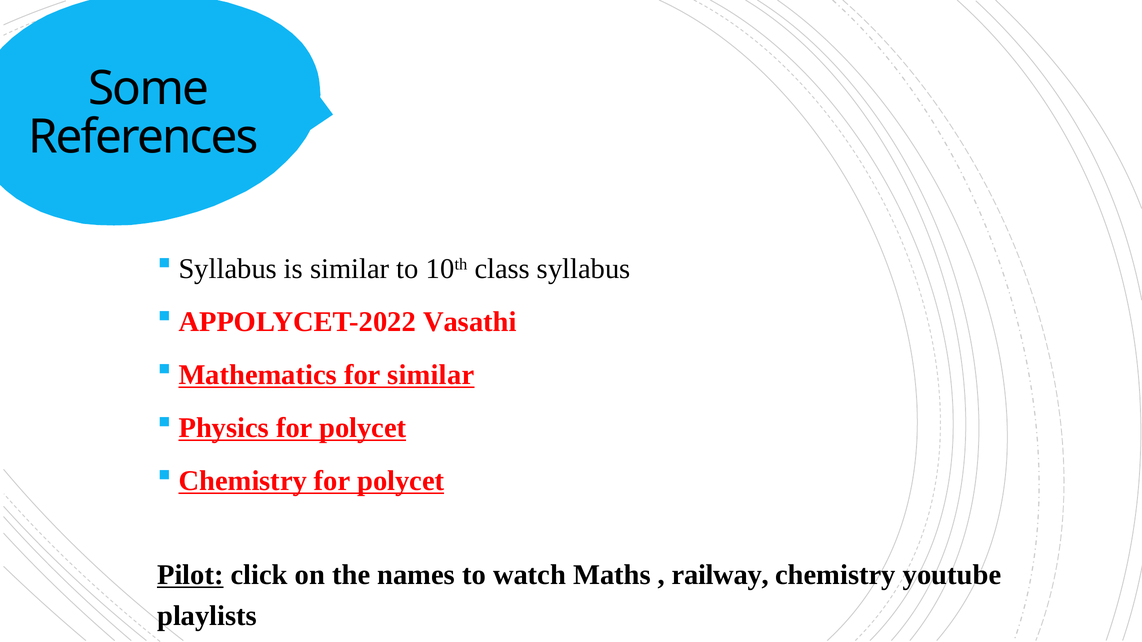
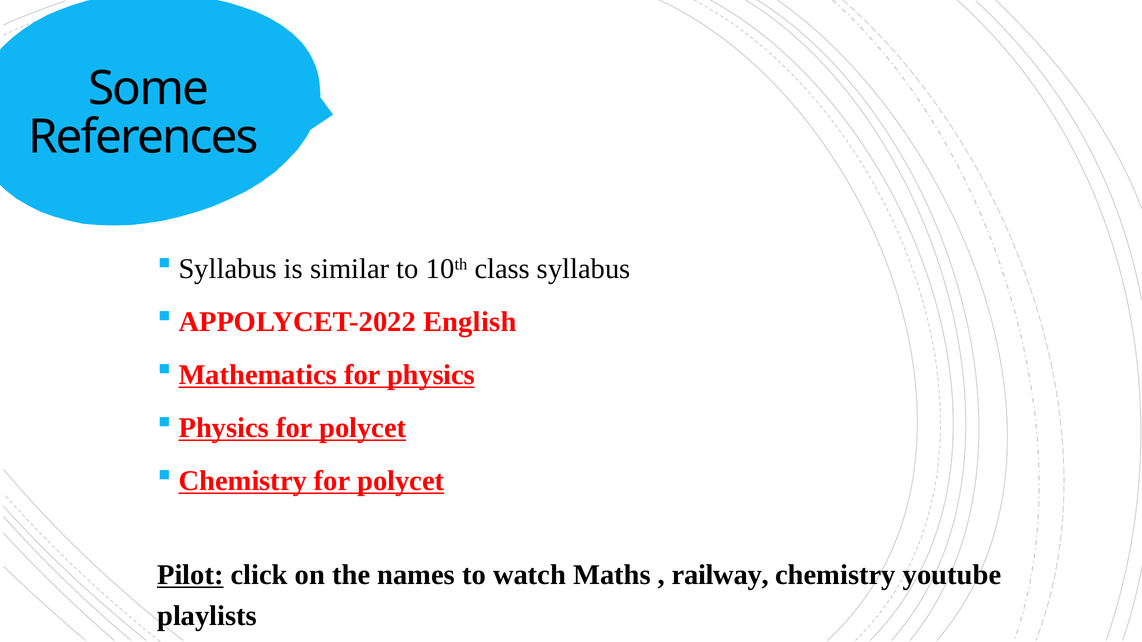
Vasathi: Vasathi -> English
for similar: similar -> physics
